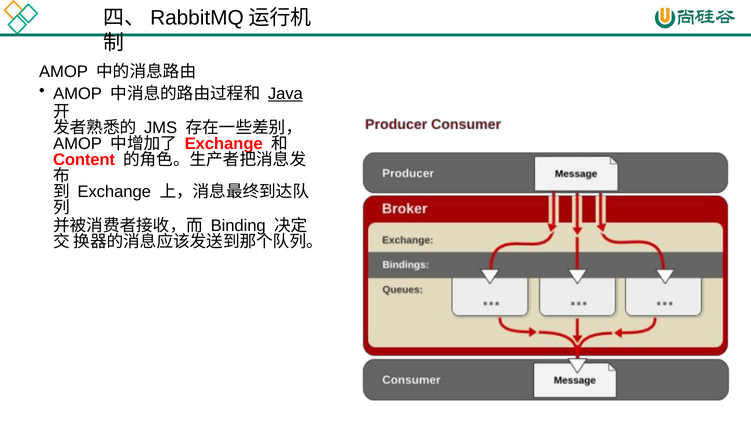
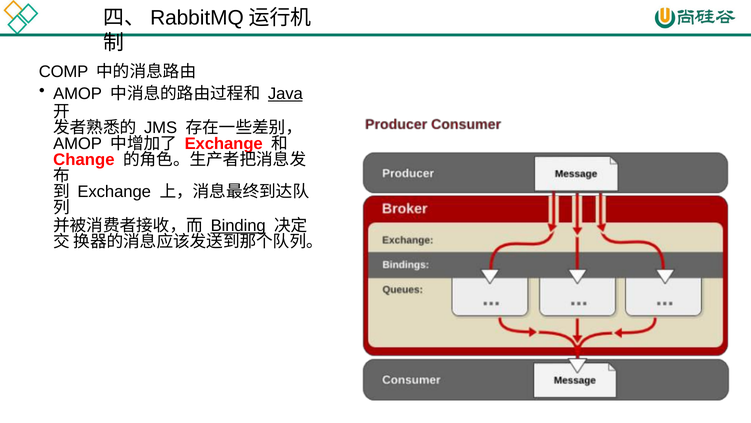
AMOP at (63, 72): AMOP -> COMP
Content: Content -> Change
Binding underline: none -> present
